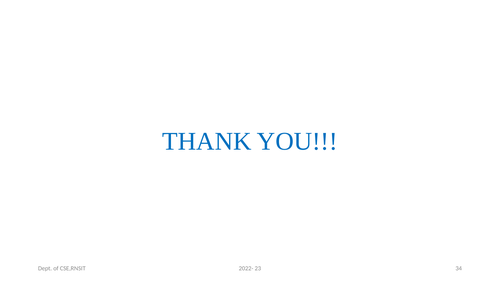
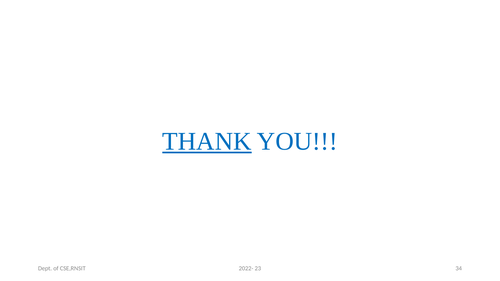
THANK underline: none -> present
